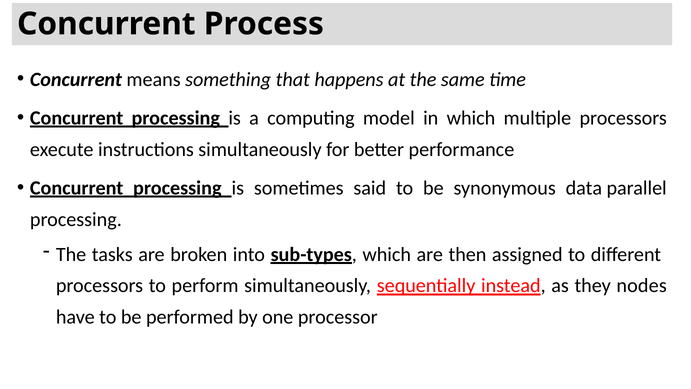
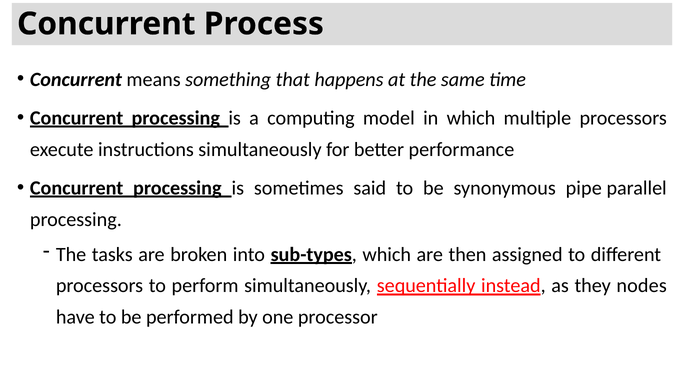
data: data -> pipe
